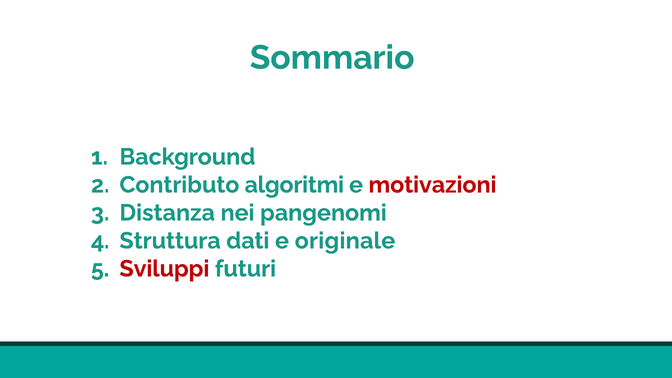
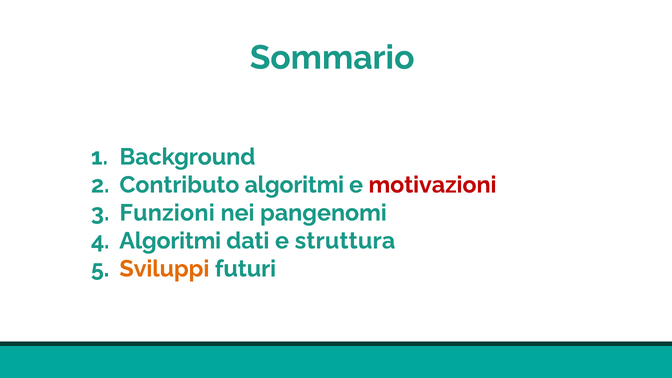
Distanza: Distanza -> Funzioni
Struttura at (170, 241): Struttura -> Algoritmi
originale: originale -> struttura
Sviluppi colour: red -> orange
